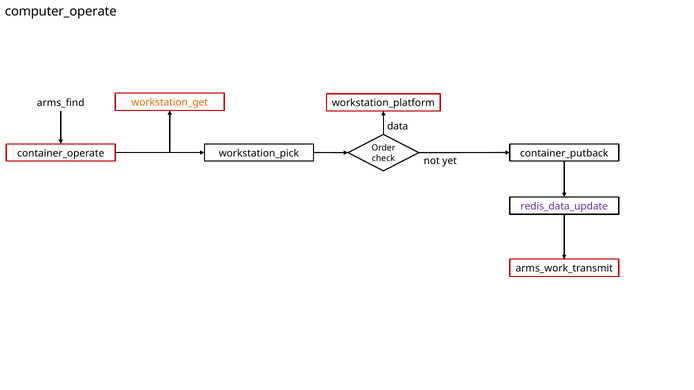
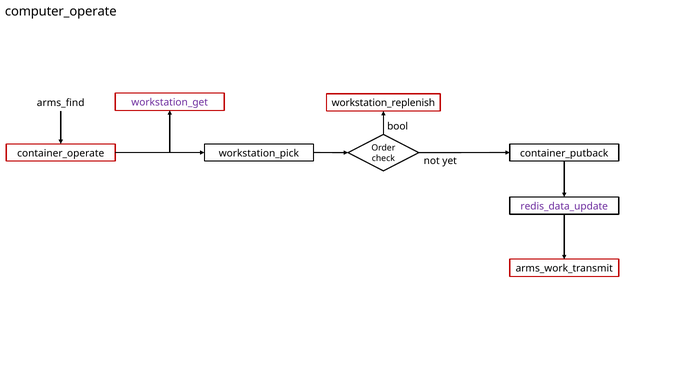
workstation_get colour: orange -> purple
workstation_platform: workstation_platform -> workstation_replenish
data: data -> bool
